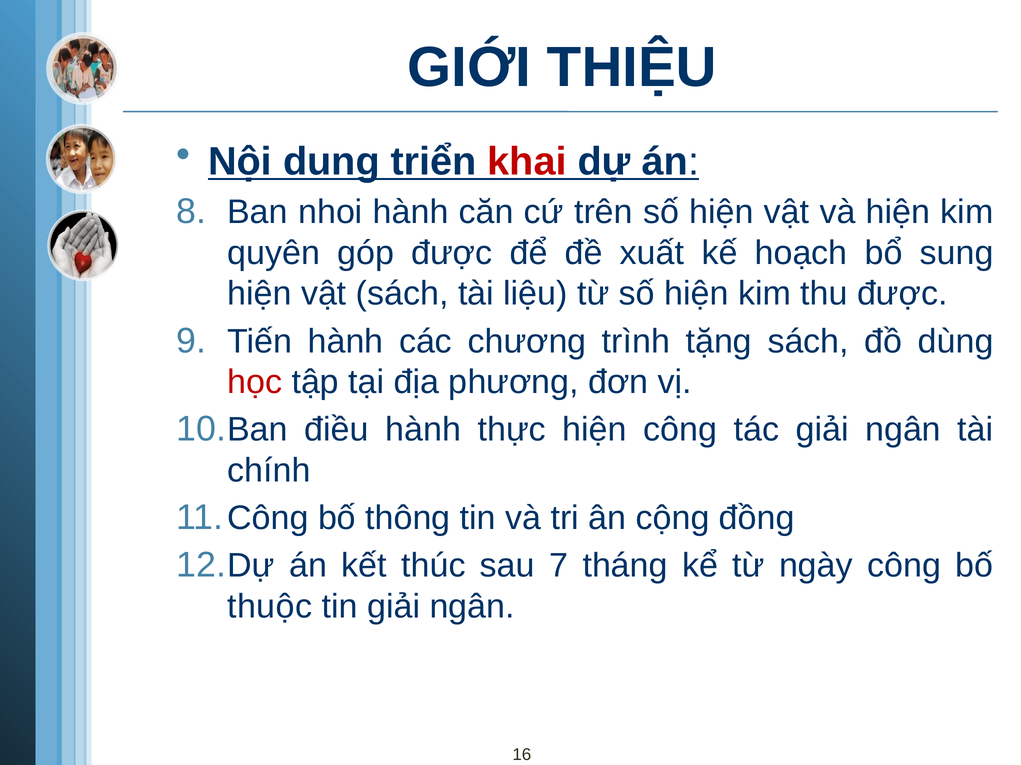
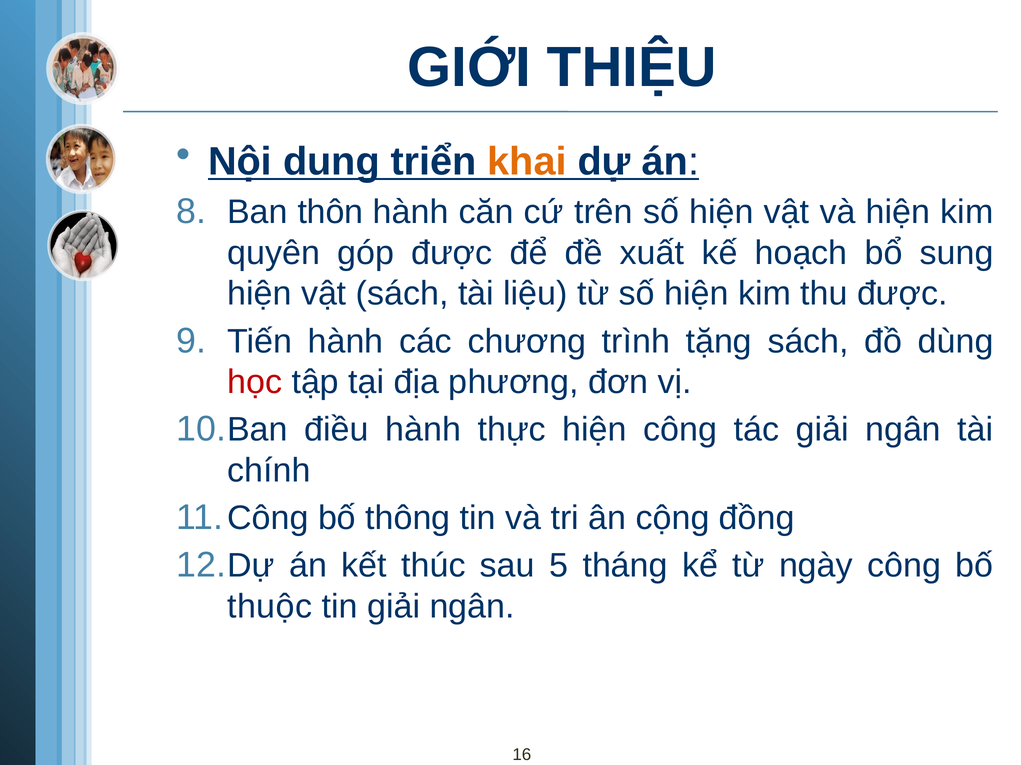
khai colour: red -> orange
nhoi: nhoi -> thôn
7: 7 -> 5
